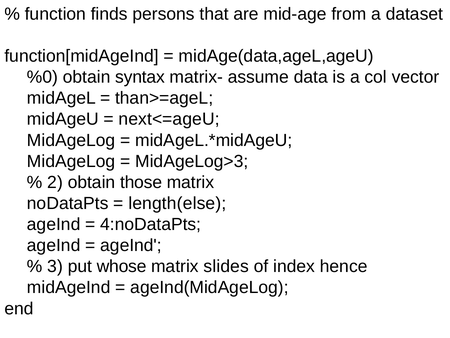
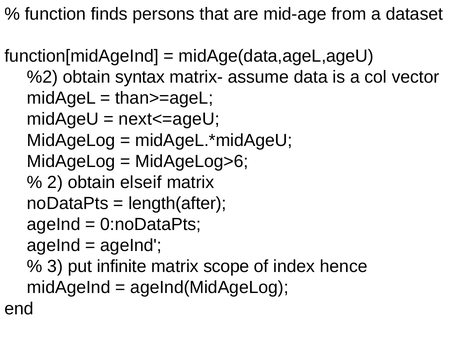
%0: %0 -> %2
MidAgeLog>3: MidAgeLog>3 -> MidAgeLog>6
those: those -> elseif
length(else: length(else -> length(after
4:noDataPts: 4:noDataPts -> 0:noDataPts
whose: whose -> infinite
slides: slides -> scope
